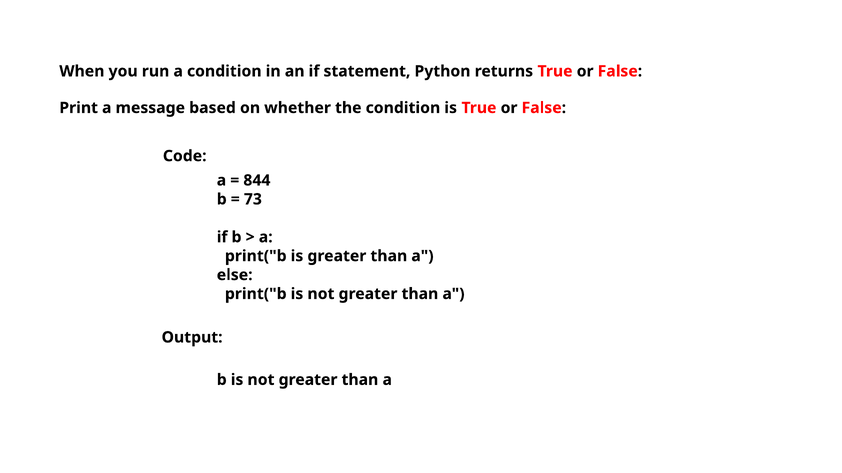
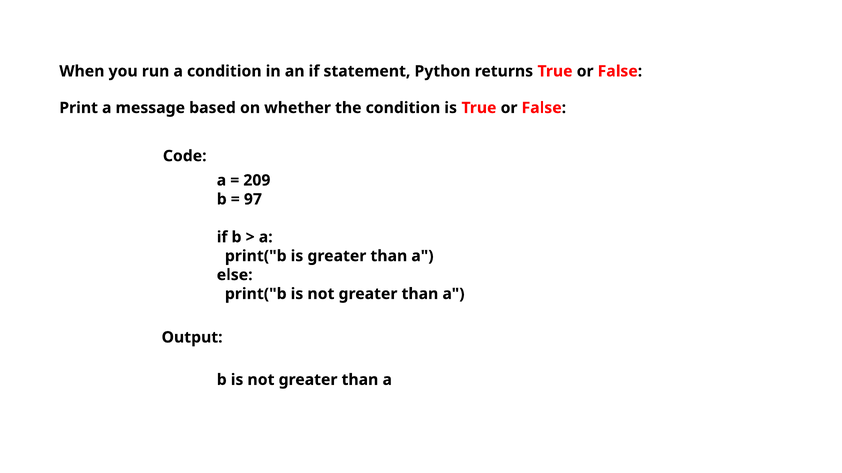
844: 844 -> 209
73: 73 -> 97
